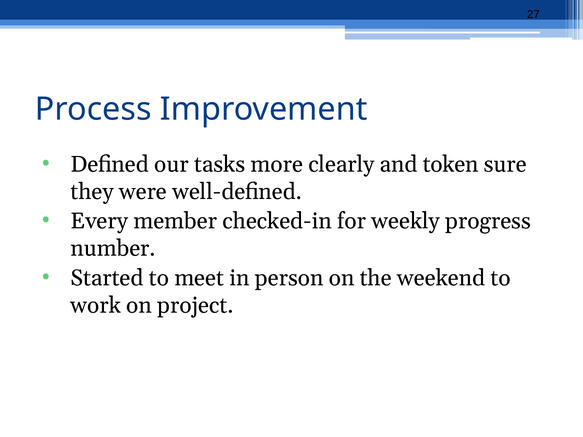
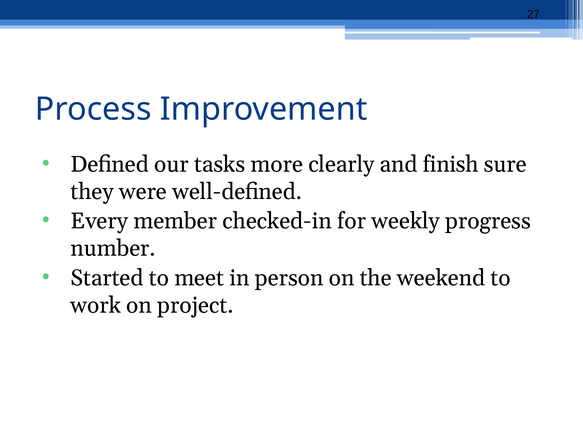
token: token -> finish
